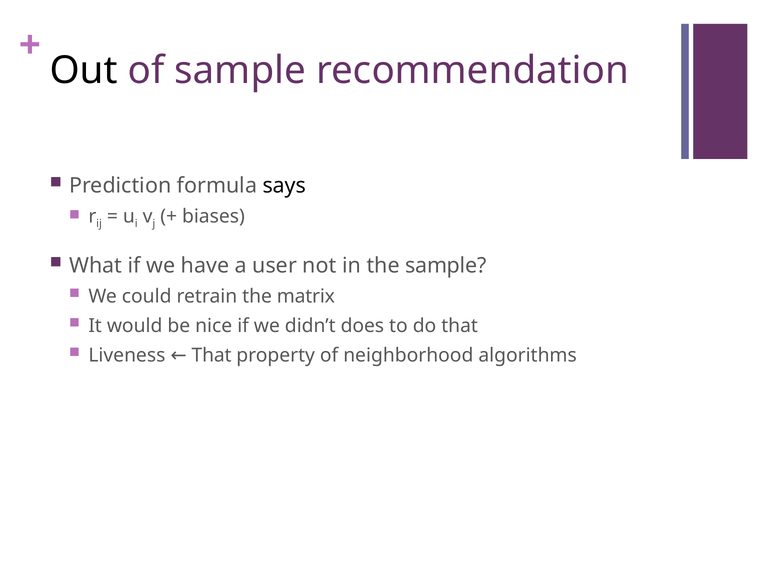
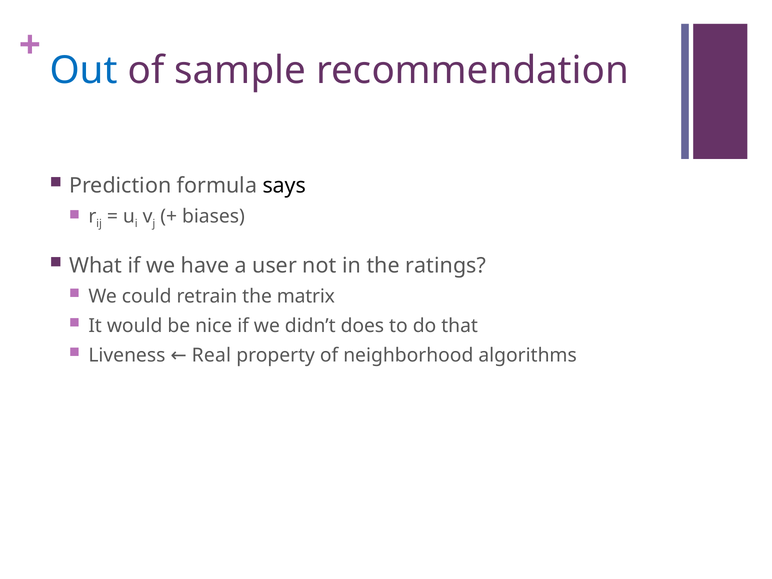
Out colour: black -> blue
the sample: sample -> ratings
Liveness That: That -> Real
